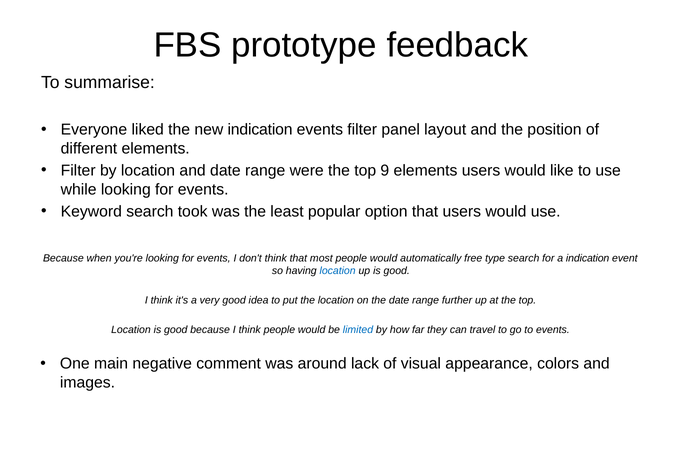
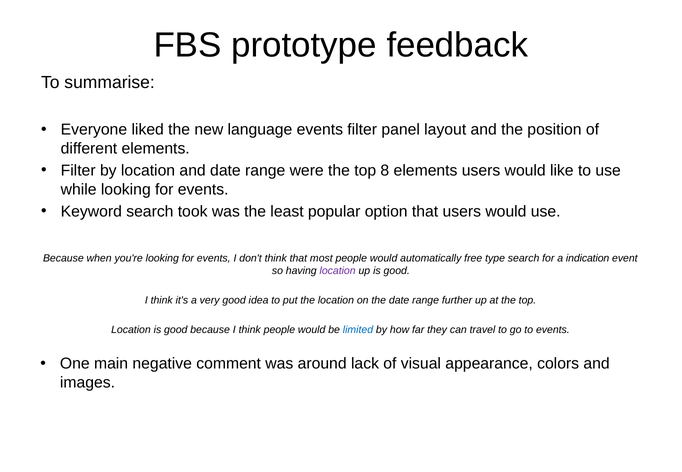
new indication: indication -> language
9: 9 -> 8
location at (338, 271) colour: blue -> purple
